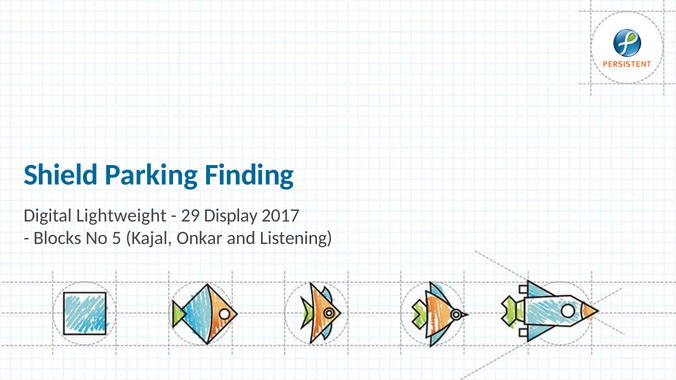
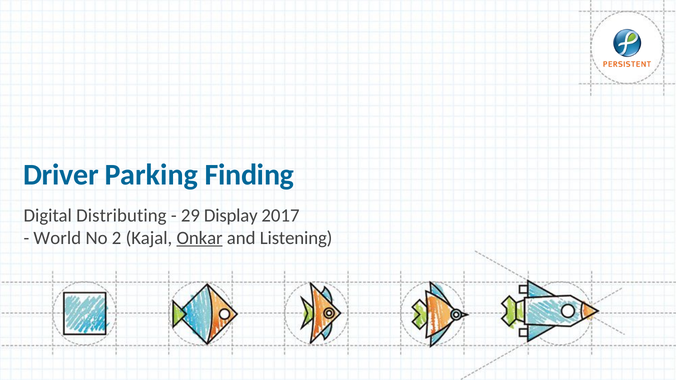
Shield: Shield -> Driver
Lightweight: Lightweight -> Distributing
Blocks: Blocks -> World
5: 5 -> 2
Onkar underline: none -> present
